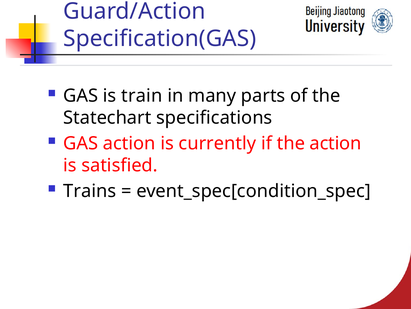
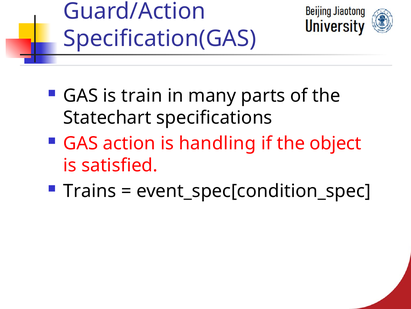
currently: currently -> handling
the action: action -> object
